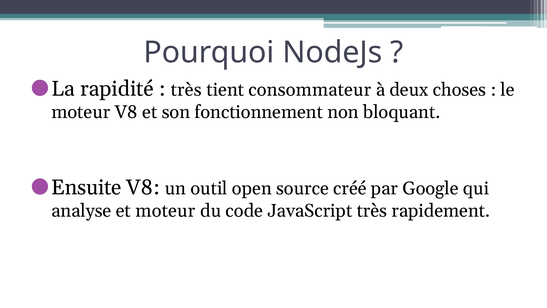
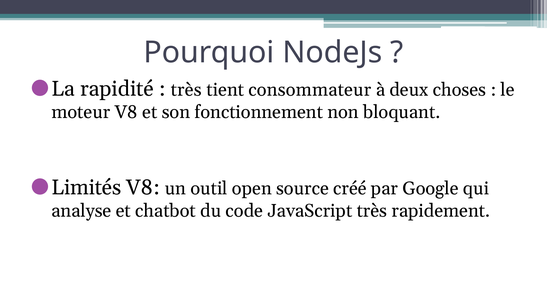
Ensuite: Ensuite -> Limités
et moteur: moteur -> chatbot
